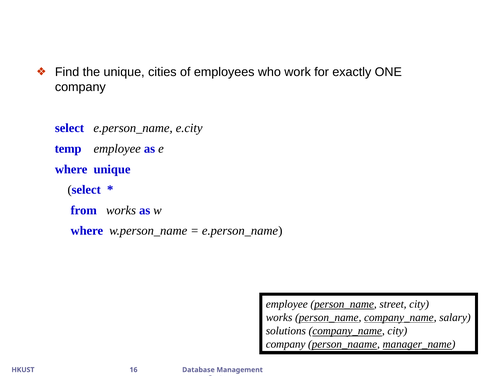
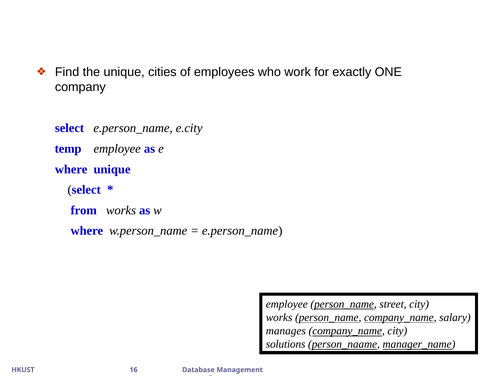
solutions: solutions -> manages
company at (286, 344): company -> solutions
